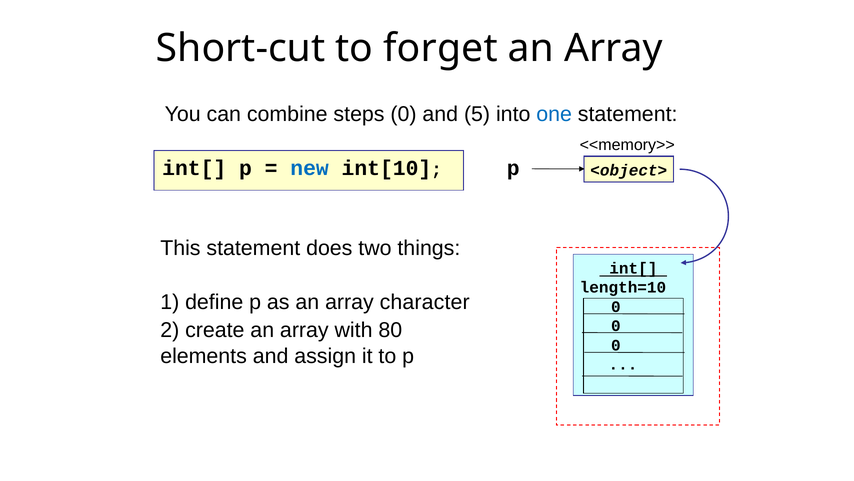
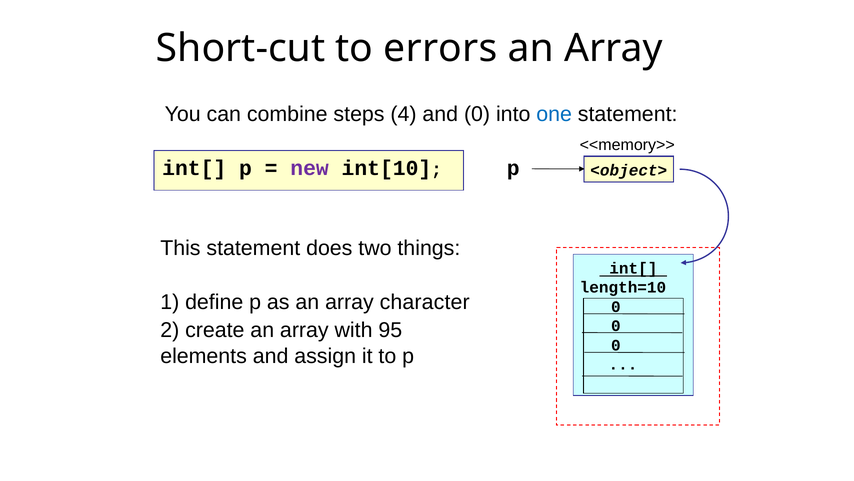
forget: forget -> errors
steps 0: 0 -> 4
and 5: 5 -> 0
new colour: blue -> purple
80: 80 -> 95
